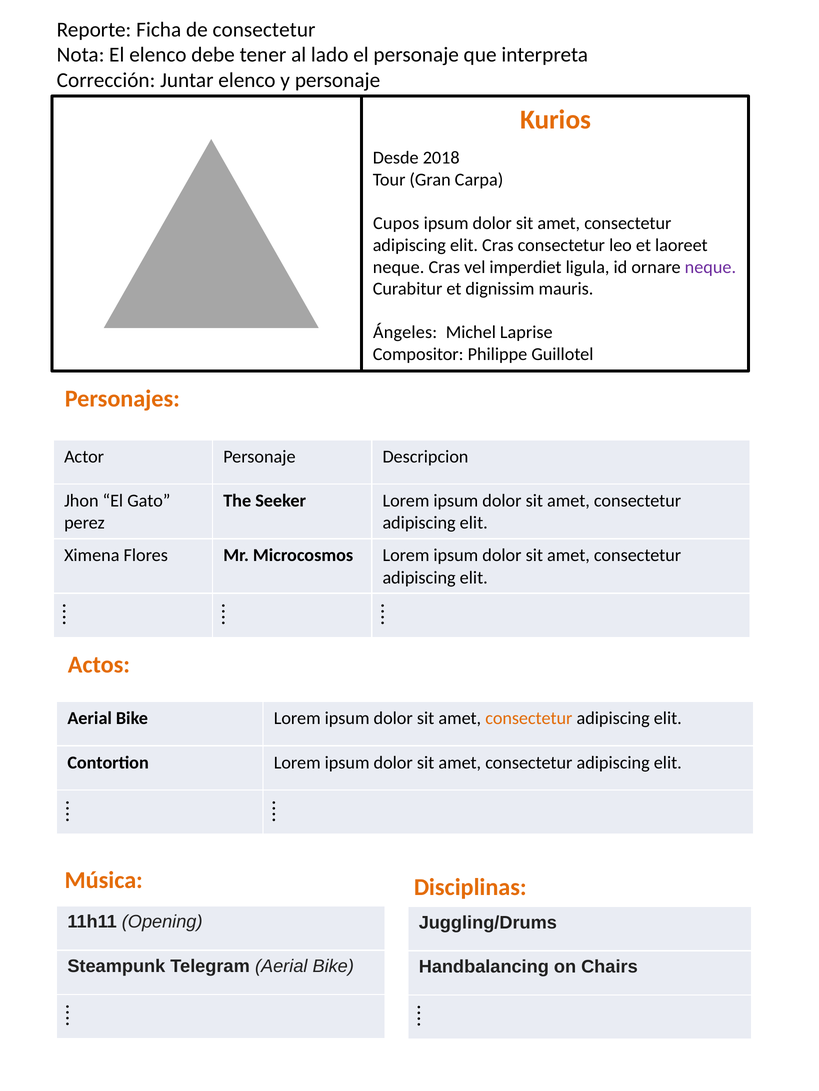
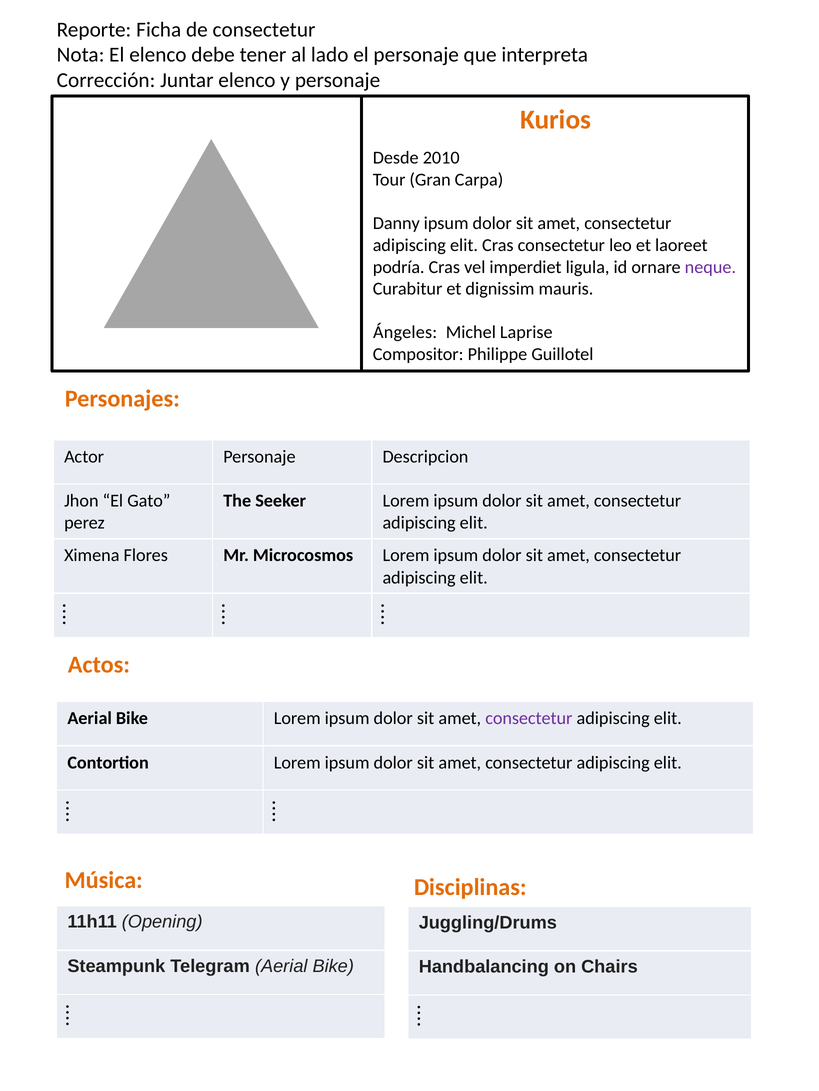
2018: 2018 -> 2010
Cupos: Cupos -> Danny
neque at (399, 267): neque -> podría
consectetur at (529, 719) colour: orange -> purple
